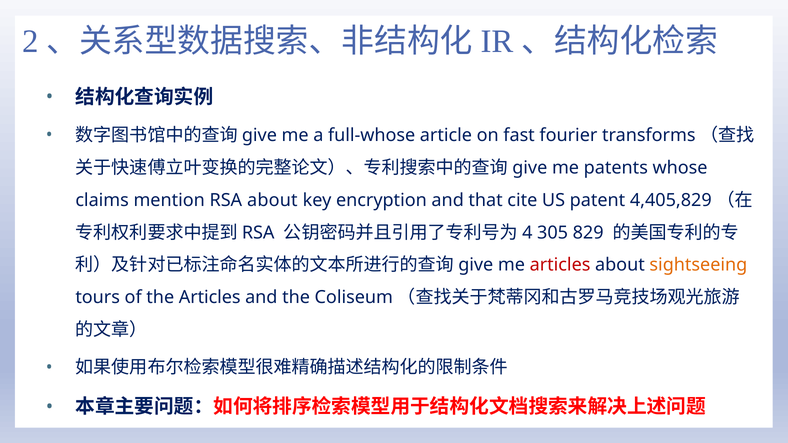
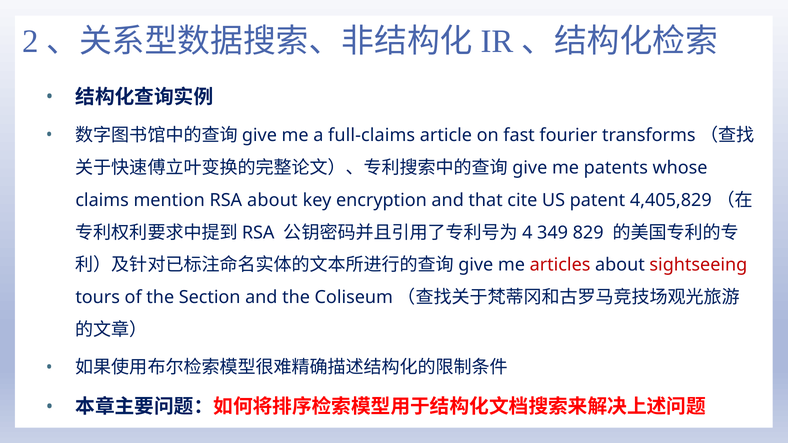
full-whose: full-whose -> full-claims
305: 305 -> 349
sightseeing colour: orange -> red
the Articles: Articles -> Section
